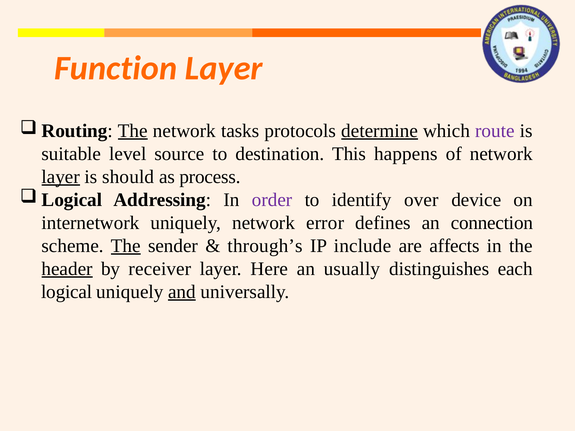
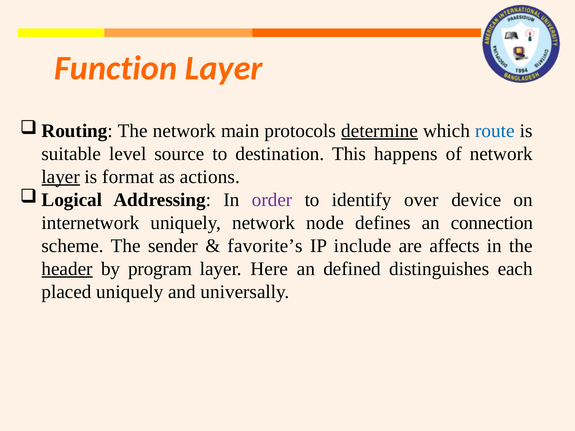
The at (133, 131) underline: present -> none
tasks: tasks -> main
route colour: purple -> blue
should: should -> format
process: process -> actions
error: error -> node
The at (126, 246) underline: present -> none
through’s: through’s -> favorite’s
receiver: receiver -> program
usually: usually -> defined
logical: logical -> placed
and underline: present -> none
